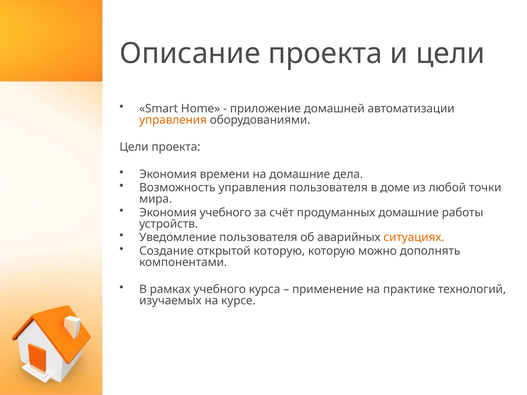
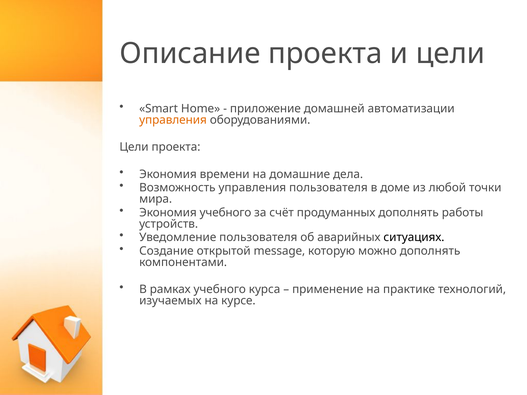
продуманных домашние: домашние -> дополнять
ситуациях colour: orange -> black
открытой которую: которую -> message
